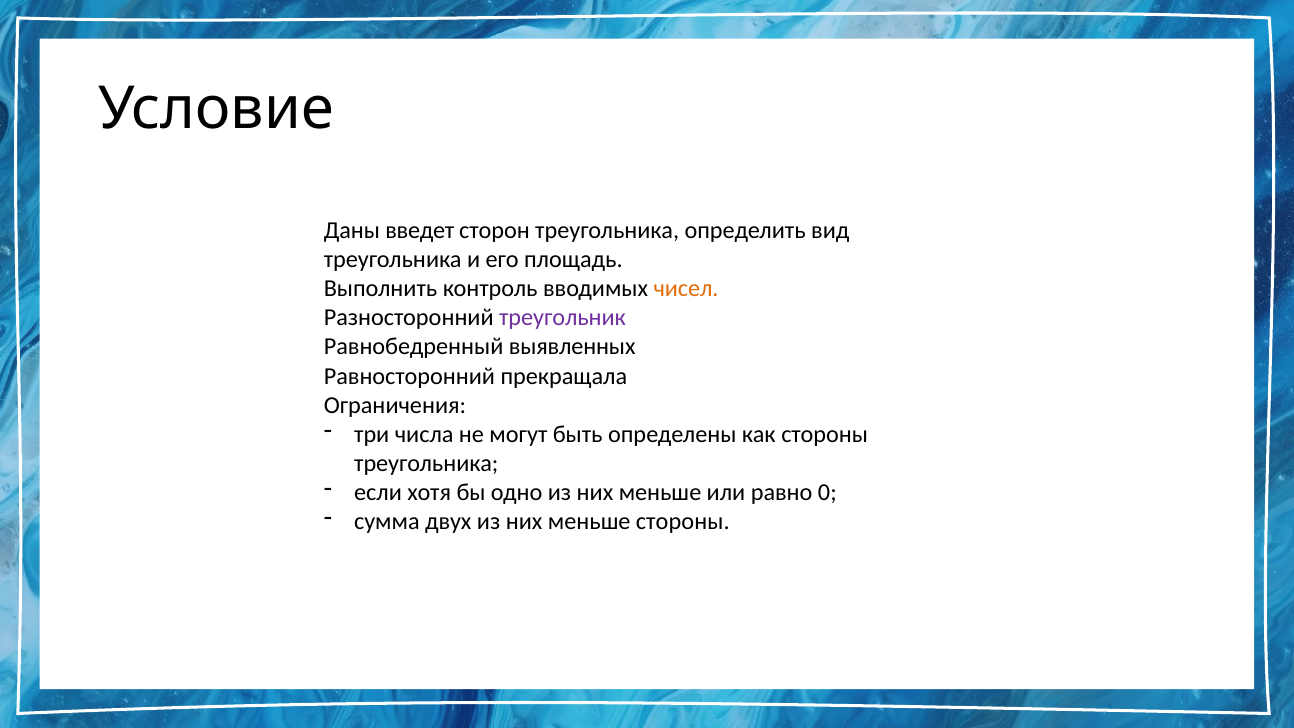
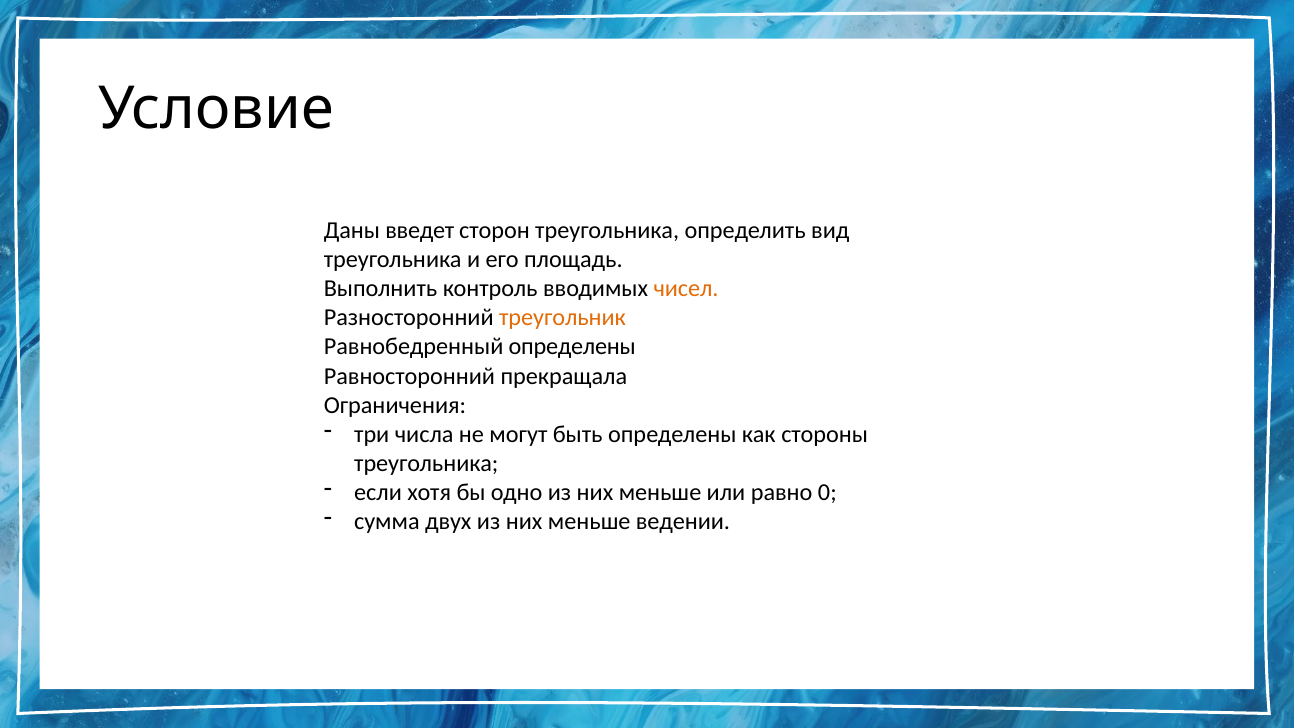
треугольник colour: purple -> orange
Равнобедренный выявленных: выявленных -> определены
меньше стороны: стороны -> ведении
